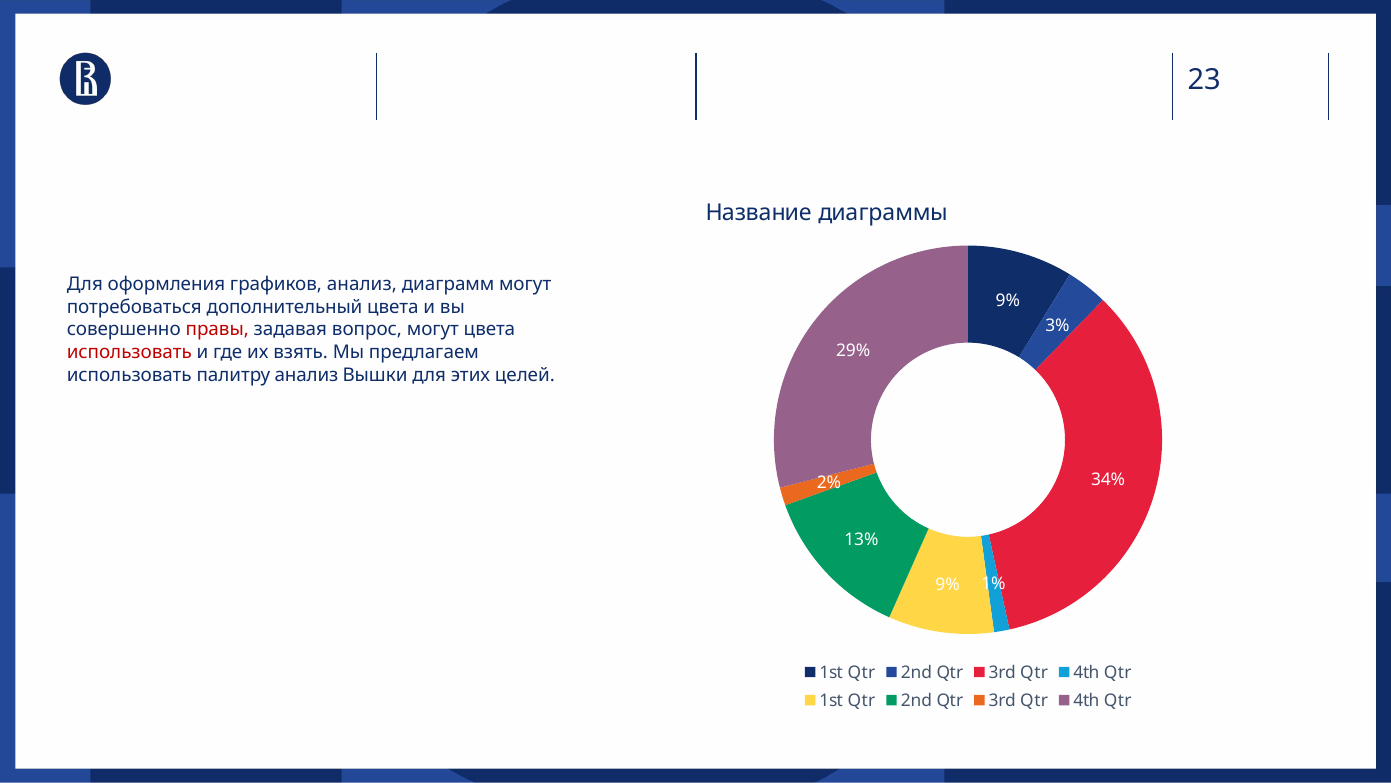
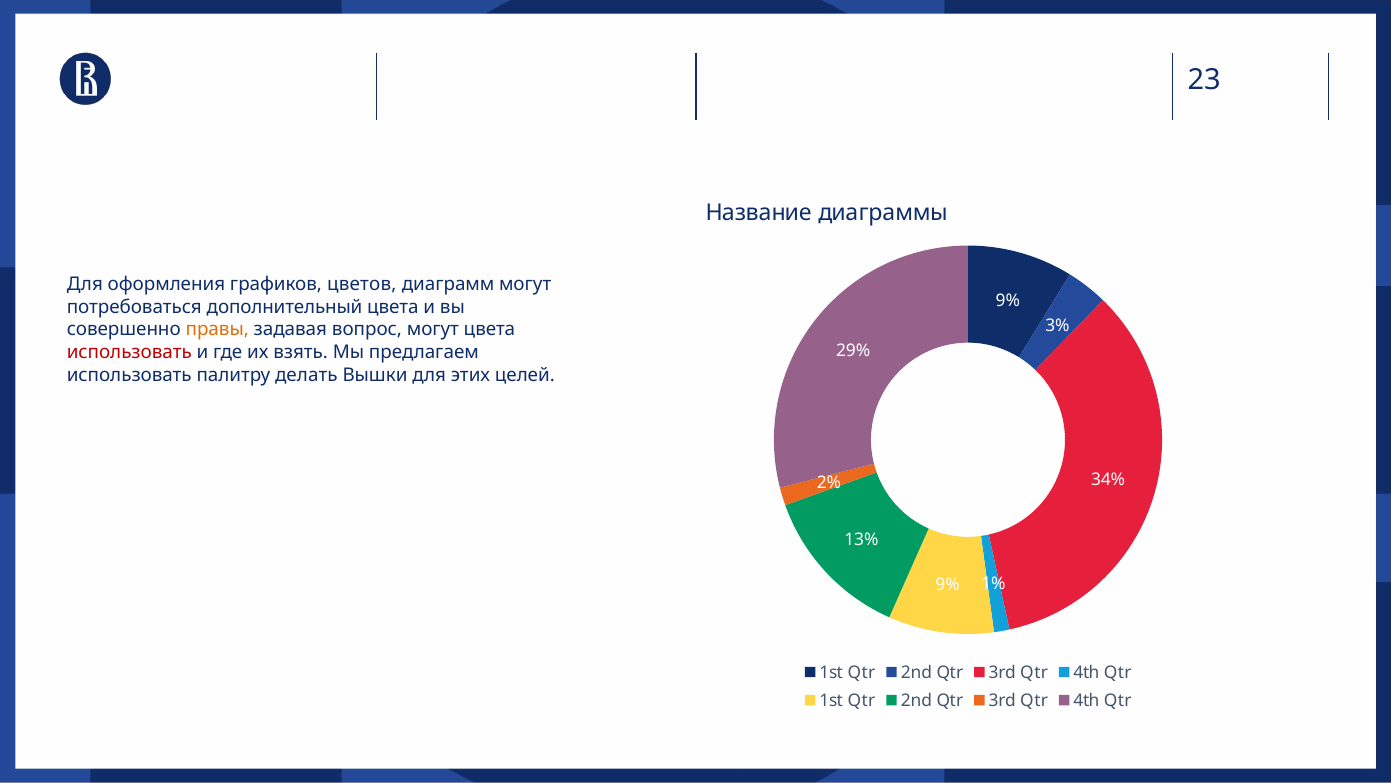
графиков анализ: анализ -> цветов
правы colour: red -> orange
палитру анализ: анализ -> делать
